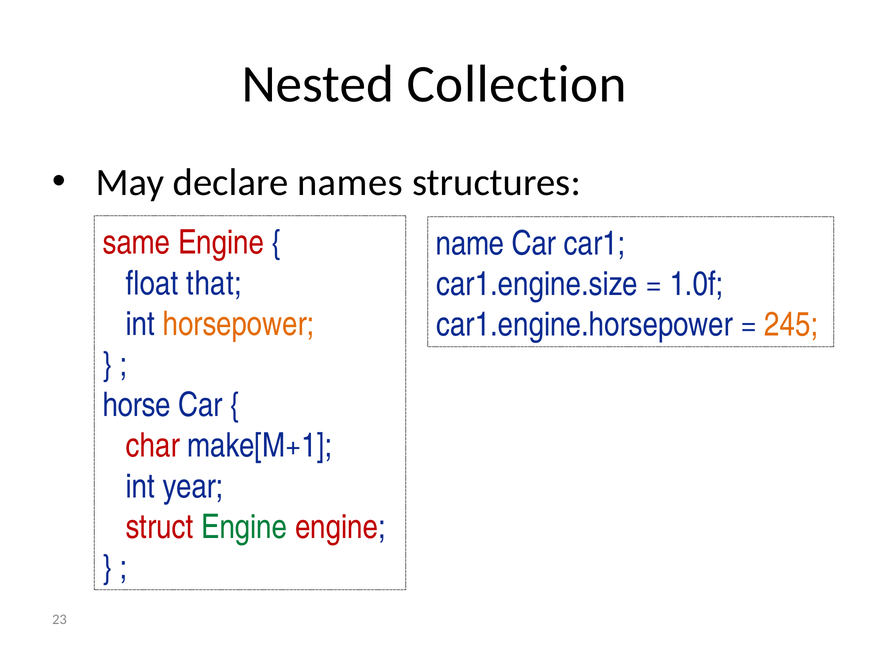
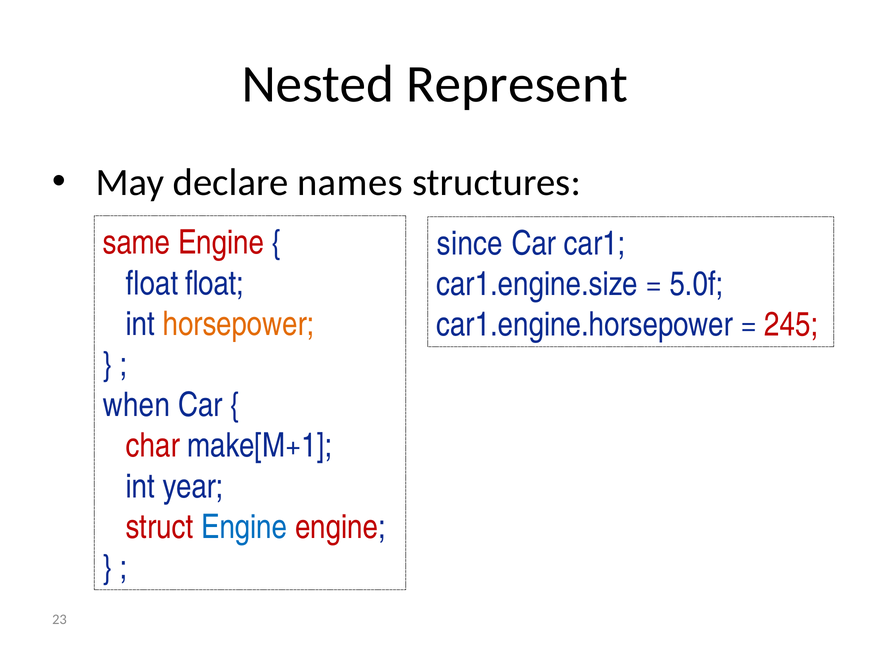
Collection: Collection -> Represent
name: name -> since
float that: that -> float
1.0f: 1.0f -> 5.0f
245 colour: orange -> red
horse: horse -> when
Engine at (244, 527) colour: green -> blue
